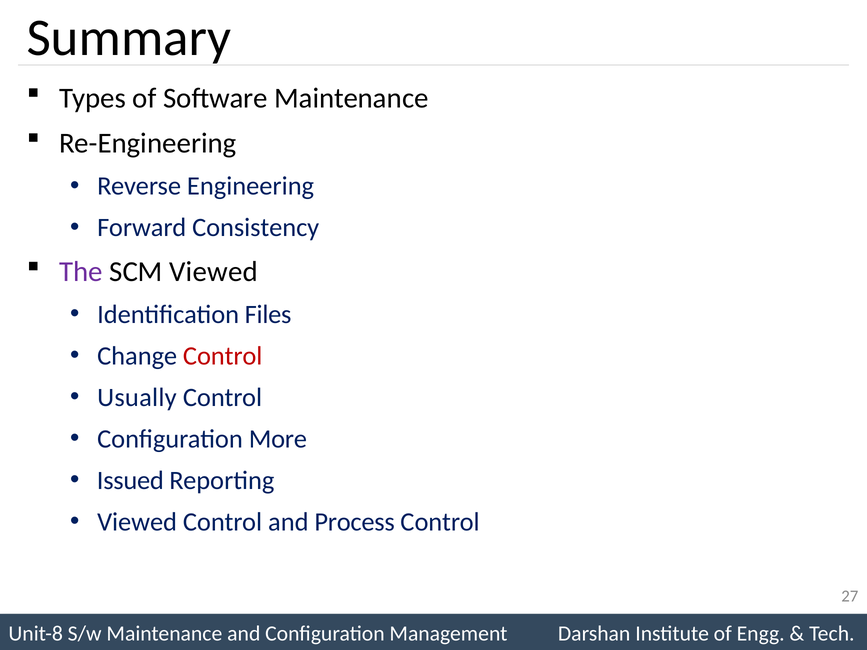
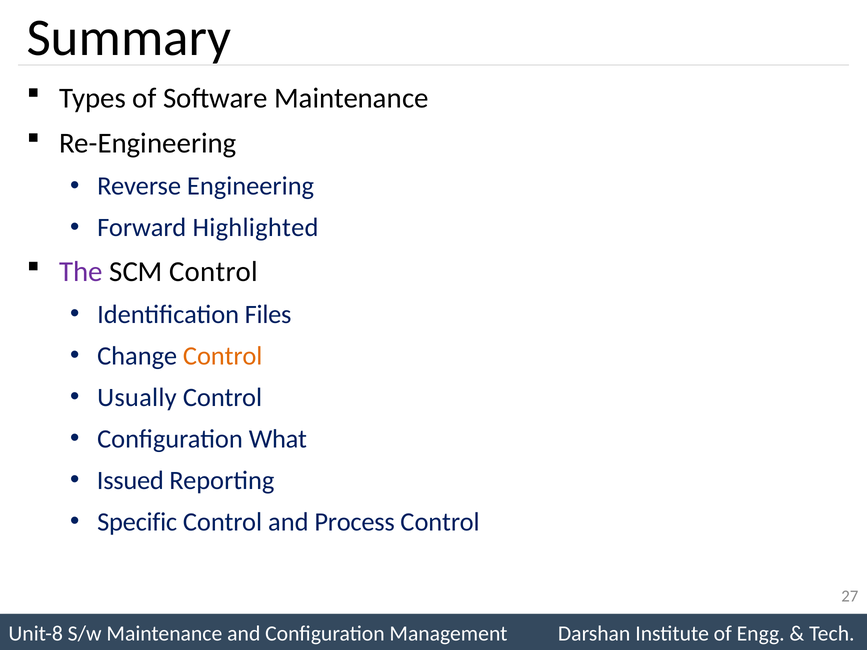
Consistency: Consistency -> Highlighted
SCM Viewed: Viewed -> Control
Control at (223, 356) colour: red -> orange
More: More -> What
Viewed at (137, 522): Viewed -> Specific
